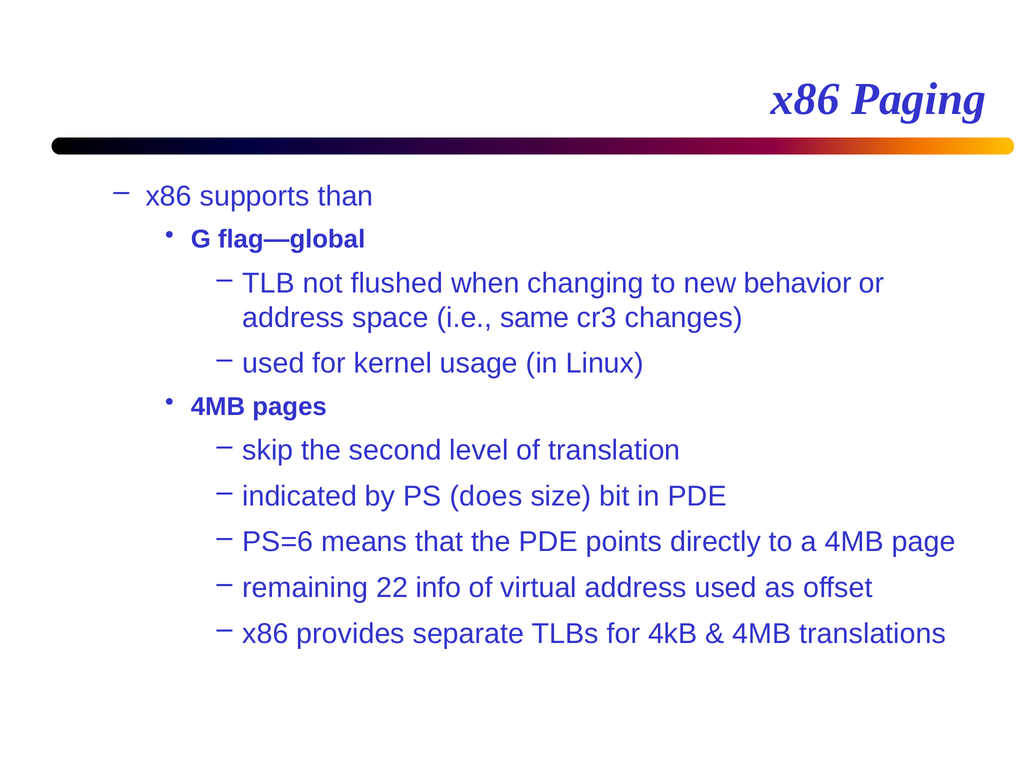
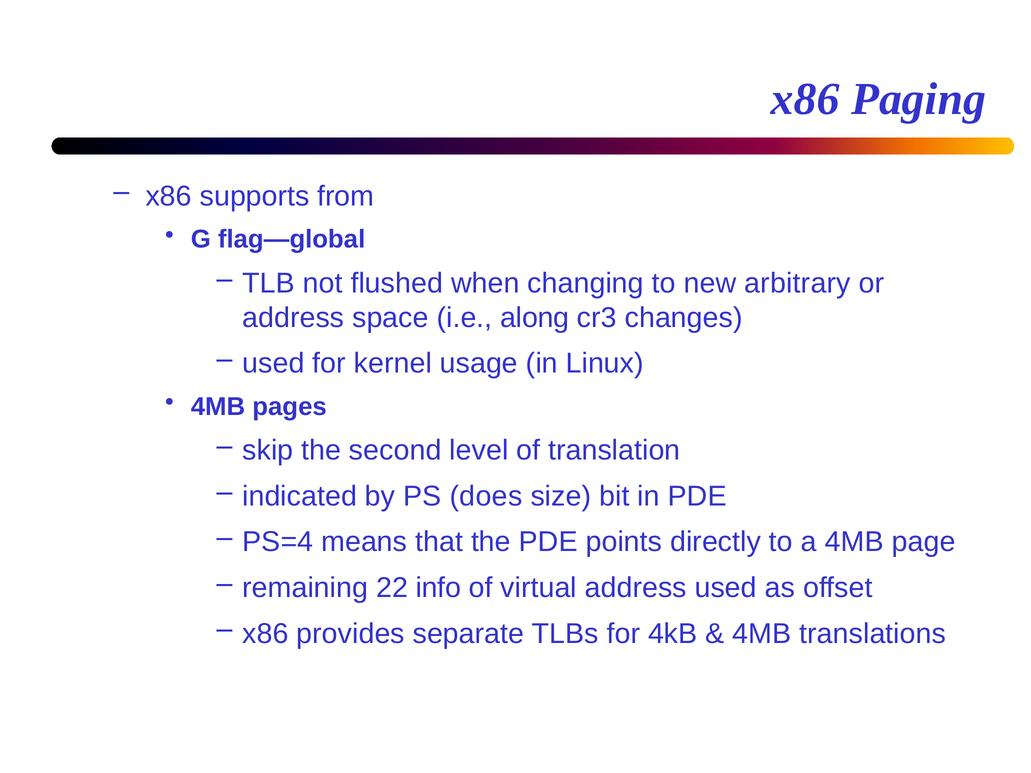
than: than -> from
behavior: behavior -> arbitrary
same: same -> along
PS=6: PS=6 -> PS=4
